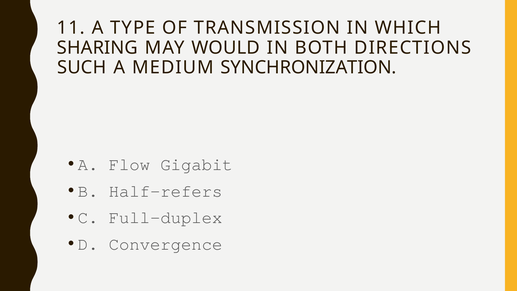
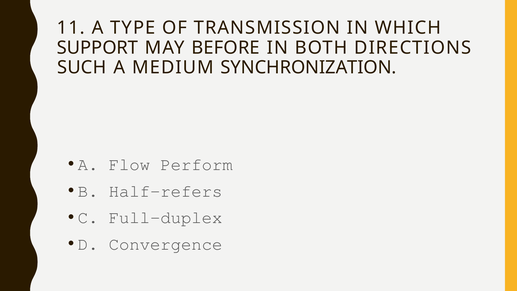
SHARING: SHARING -> SUPPORT
WOULD: WOULD -> BEFORE
Gigabit: Gigabit -> Perform
